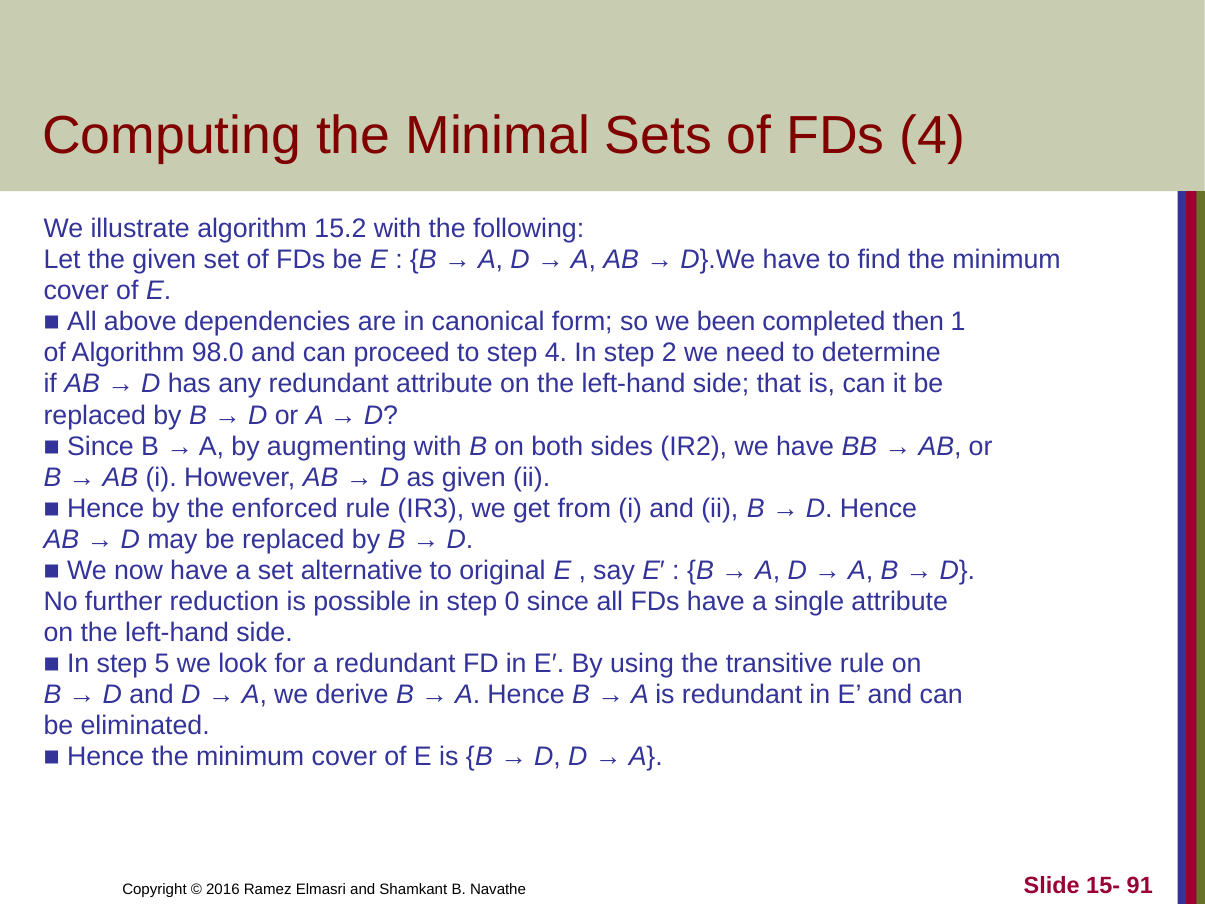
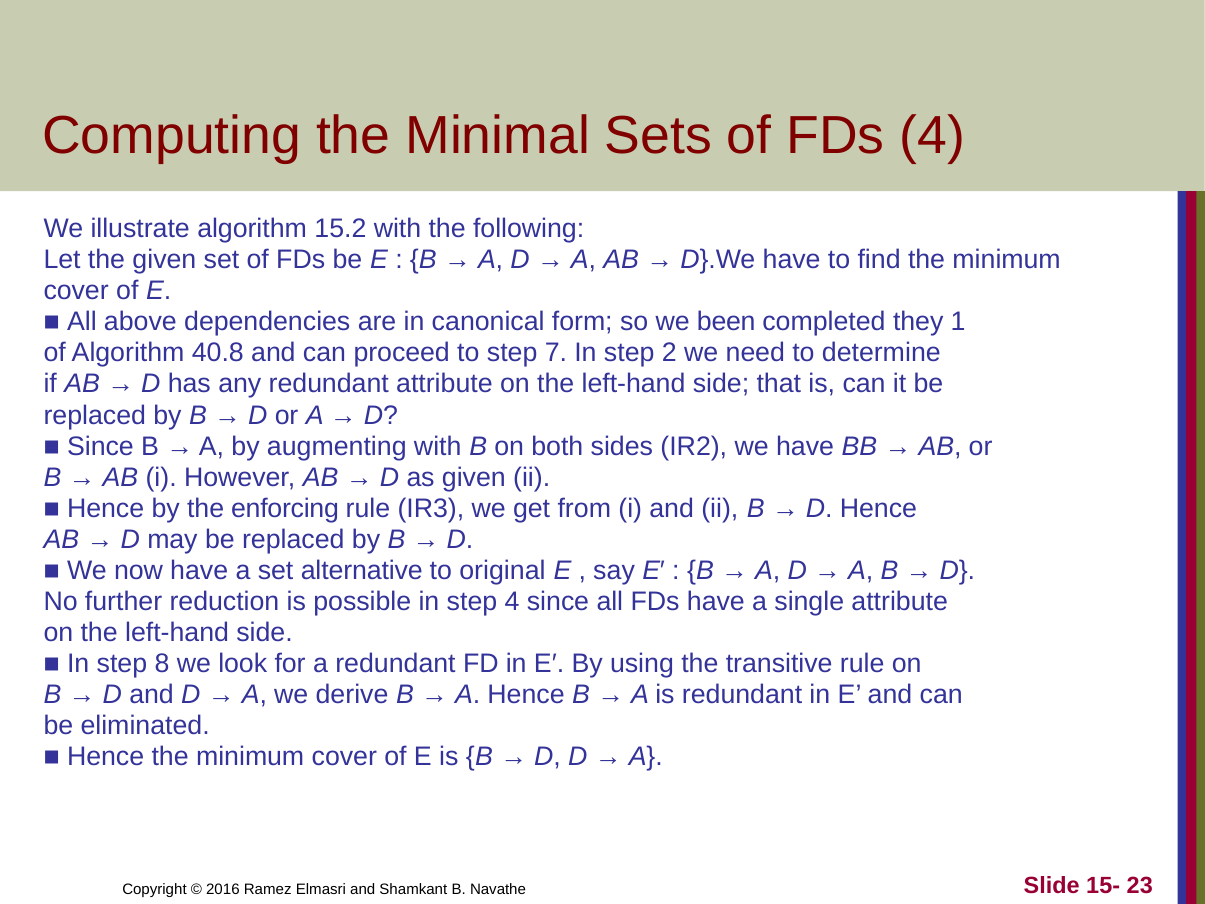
then: then -> they
98.0: 98.0 -> 40.8
step 4: 4 -> 7
enforced: enforced -> enforcing
step 0: 0 -> 4
5: 5 -> 8
91: 91 -> 23
